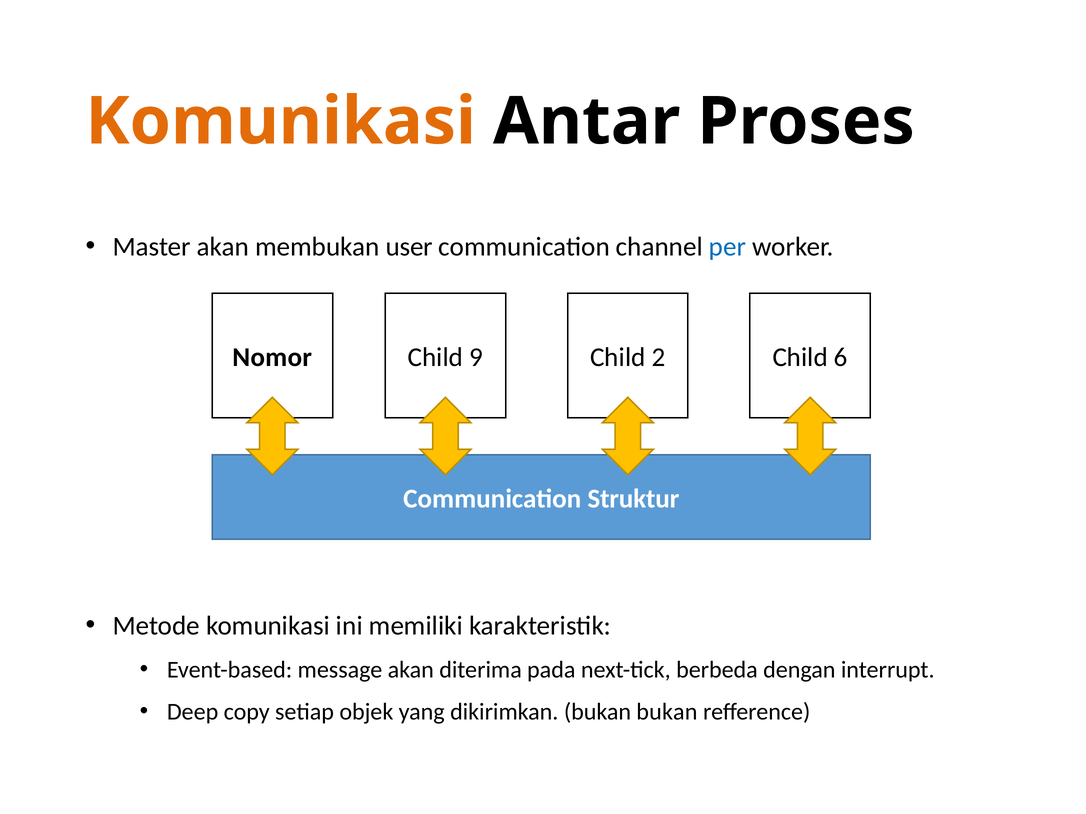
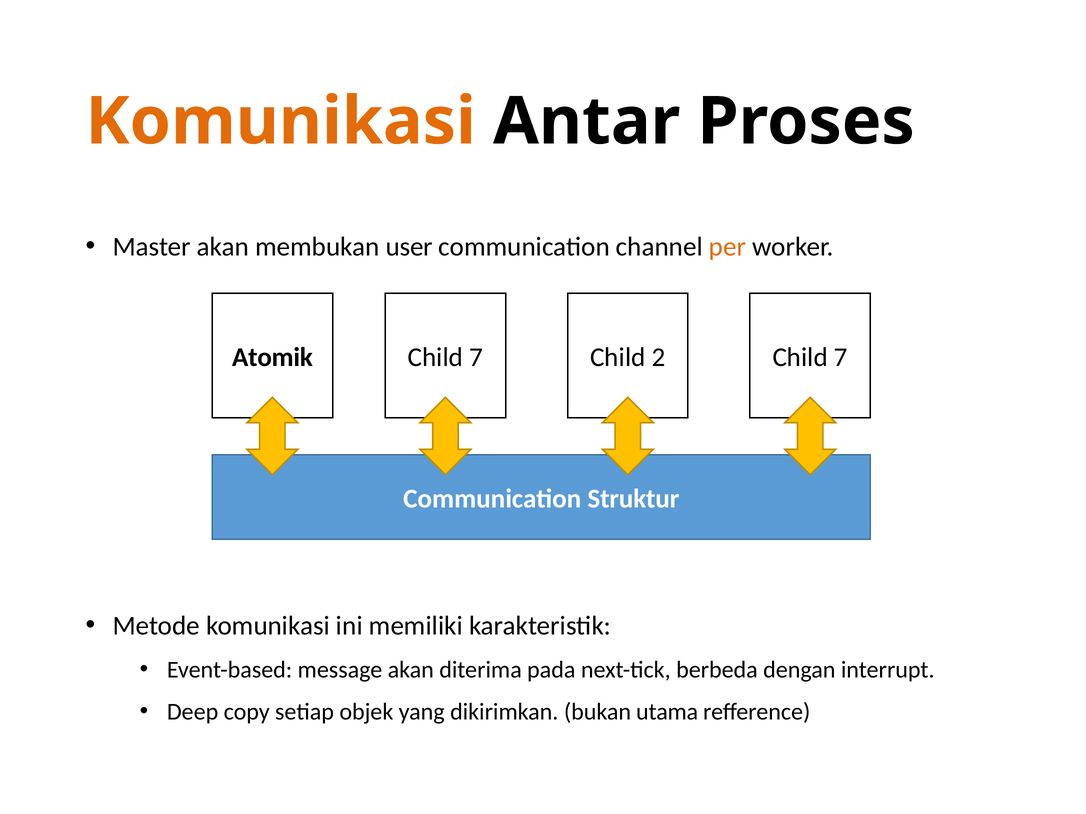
per colour: blue -> orange
Nomor: Nomor -> Atomik
9 at (476, 358): 9 -> 7
2 Child 6: 6 -> 7
bukan bukan: bukan -> utama
